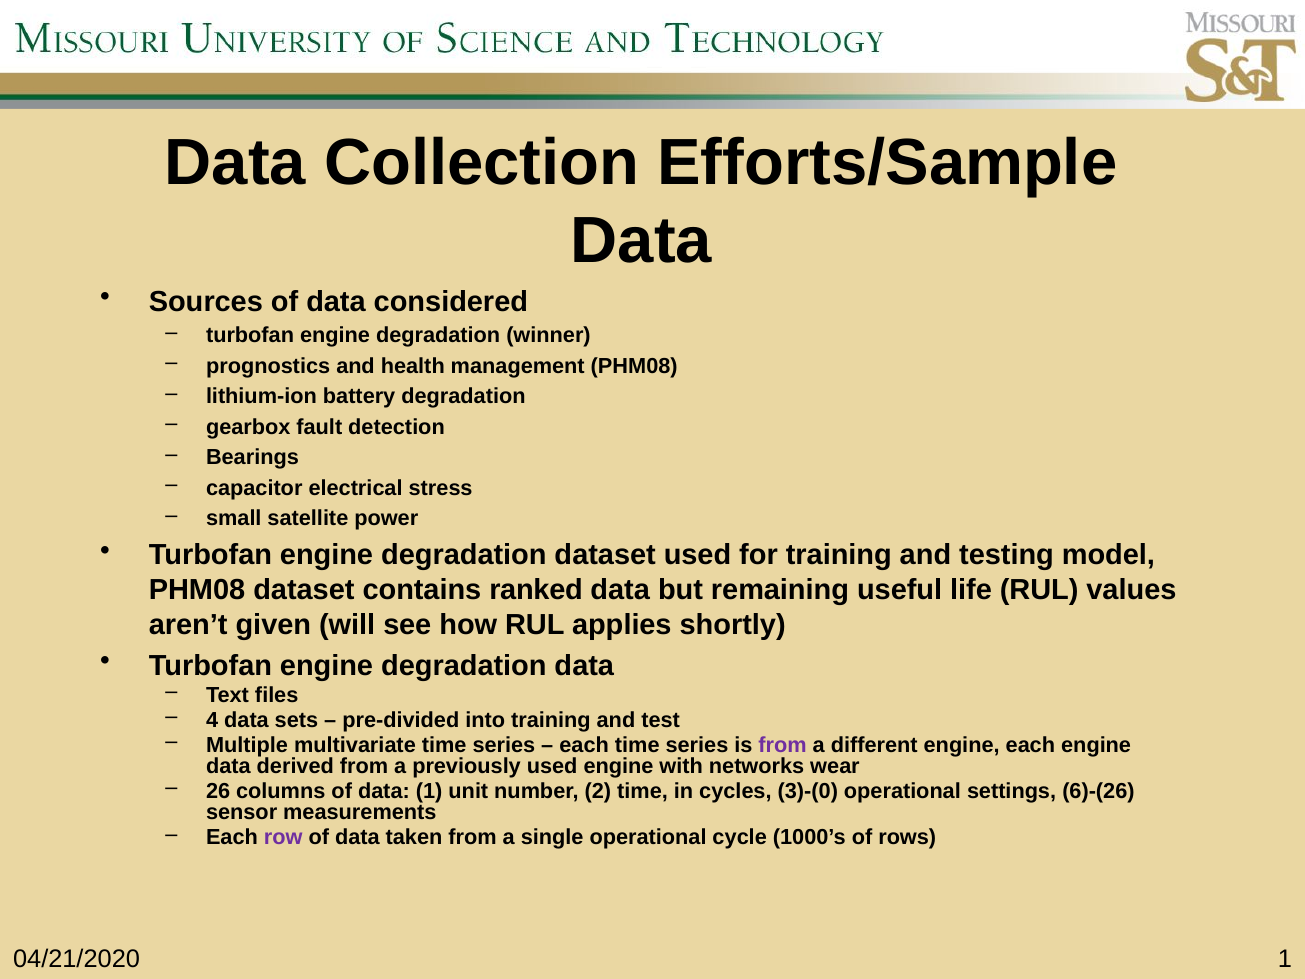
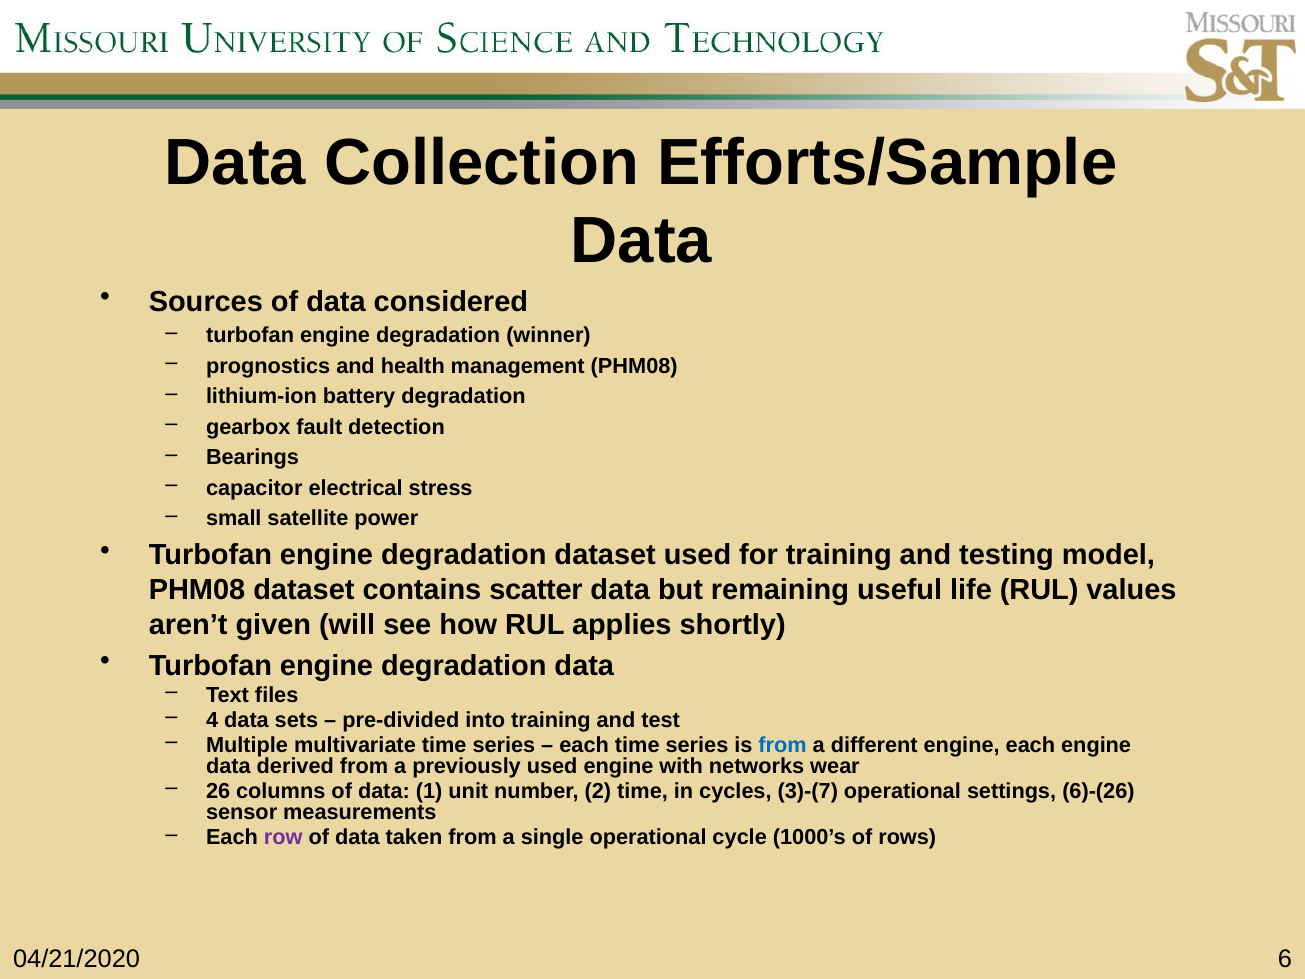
ranked: ranked -> scatter
from at (783, 745) colour: purple -> blue
3)-(0: 3)-(0 -> 3)-(7
04/21/2020 1: 1 -> 6
